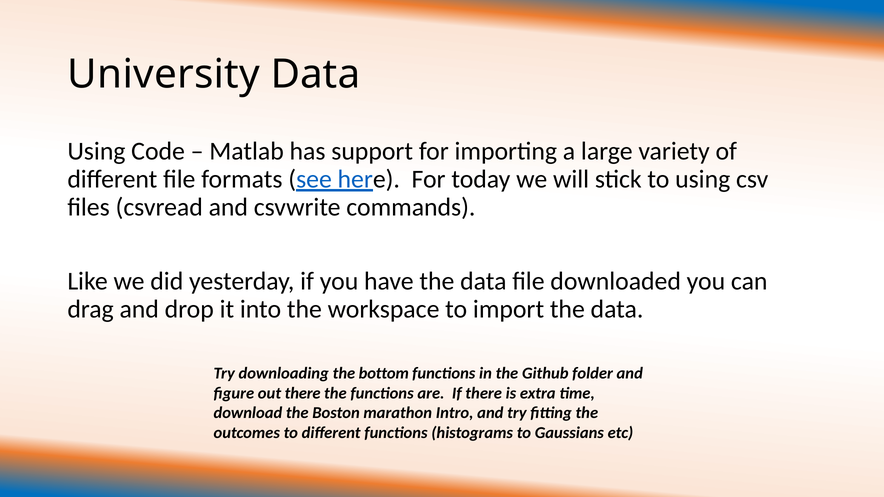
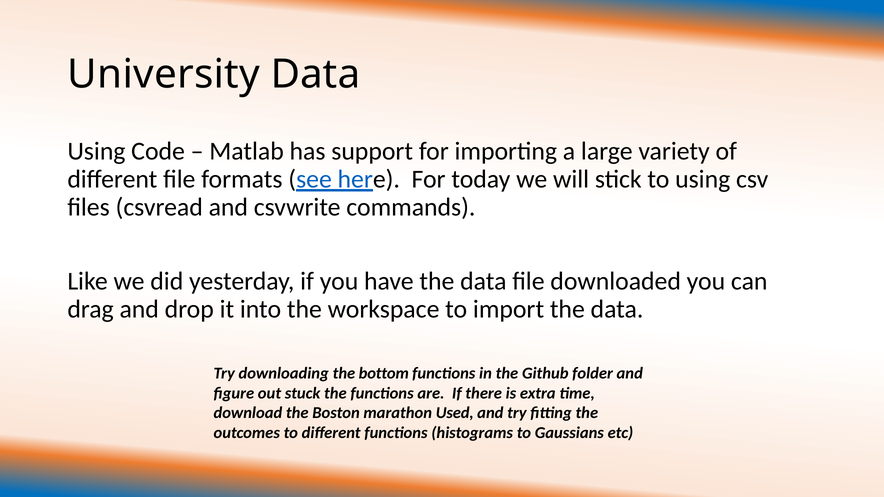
out there: there -> stuck
Intro: Intro -> Used
